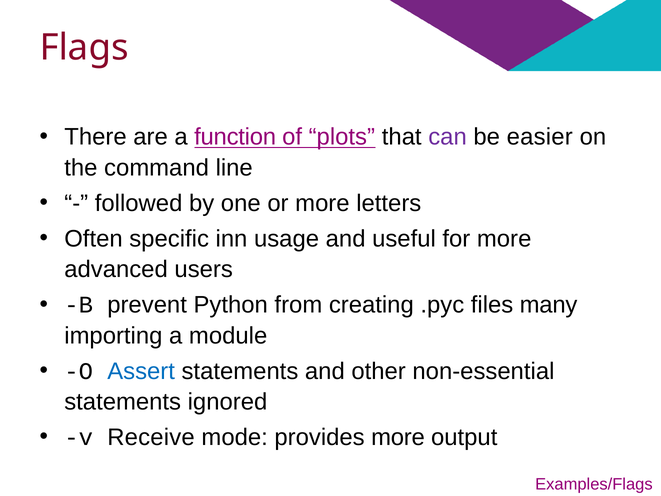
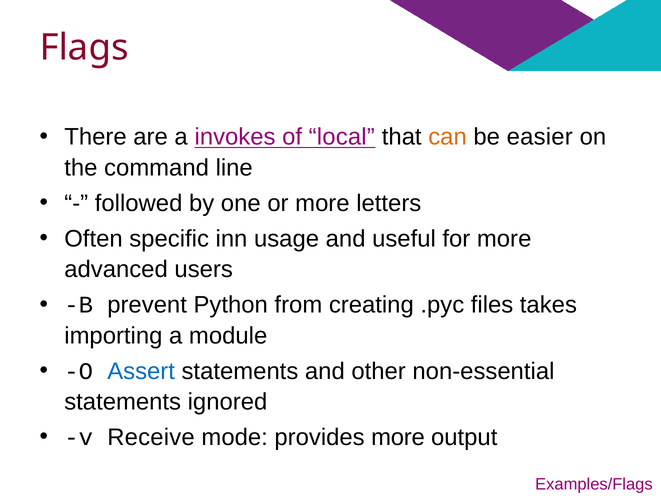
function: function -> invokes
plots: plots -> local
can colour: purple -> orange
many: many -> takes
